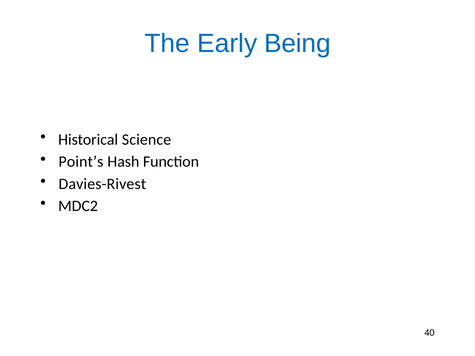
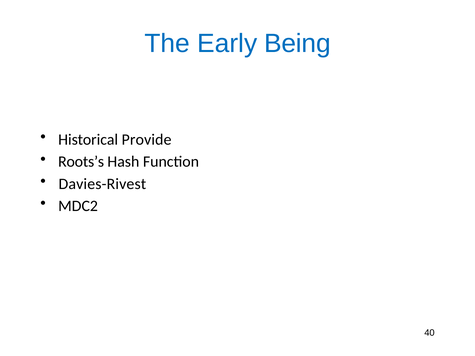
Science: Science -> Provide
Point’s: Point’s -> Roots’s
